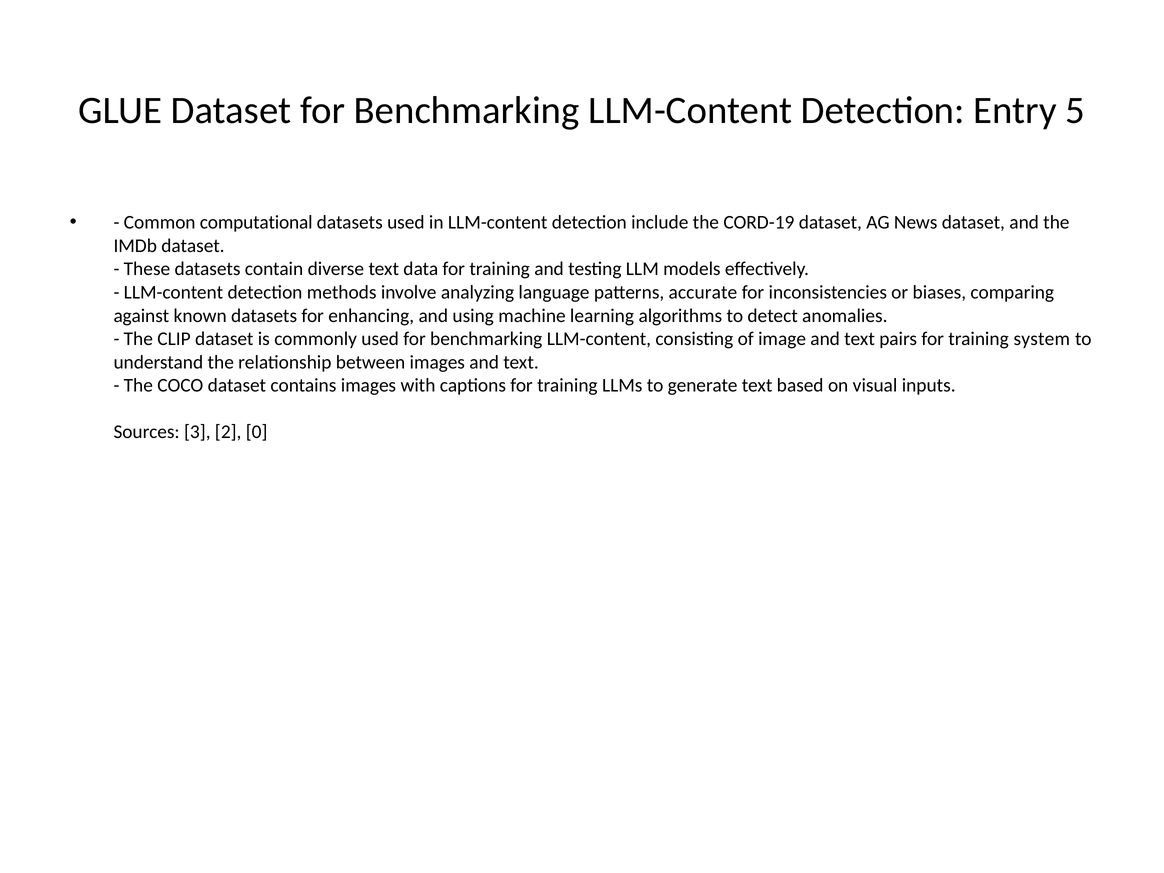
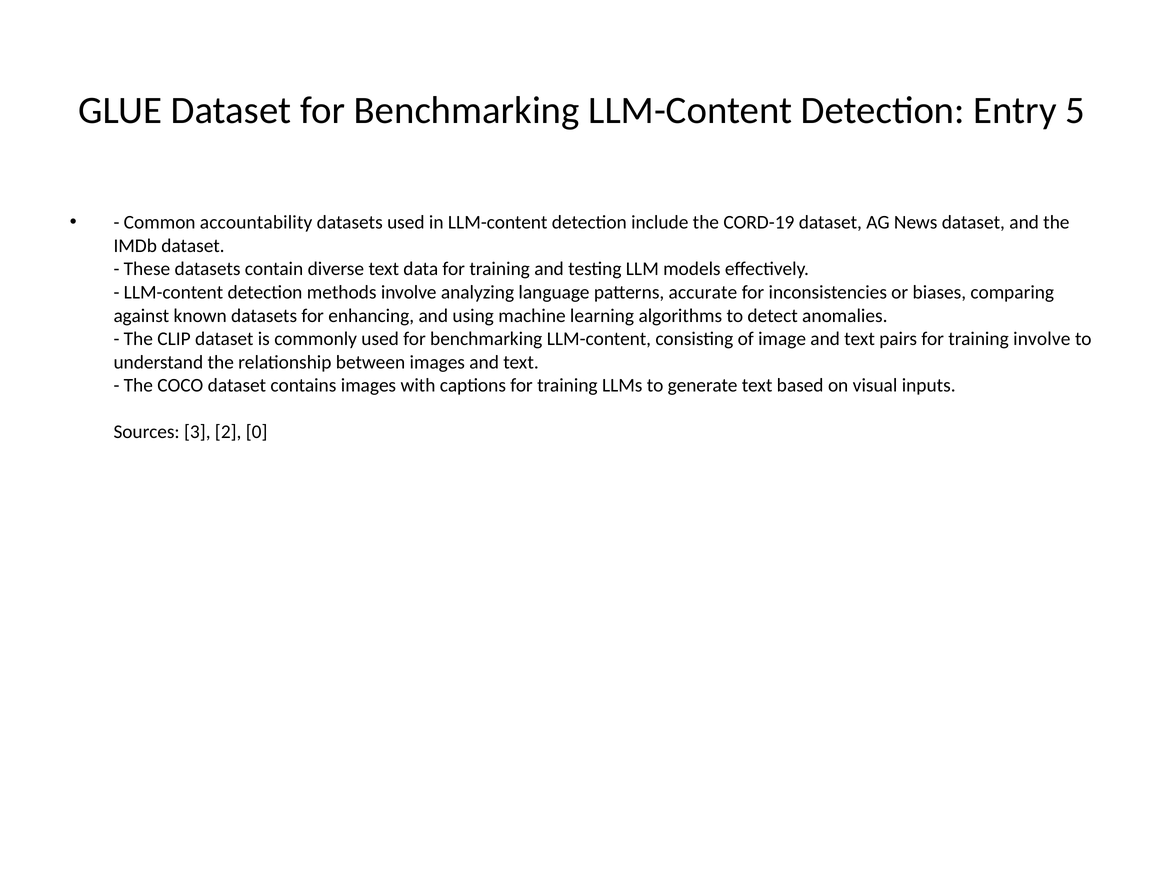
computational: computational -> accountability
training system: system -> involve
